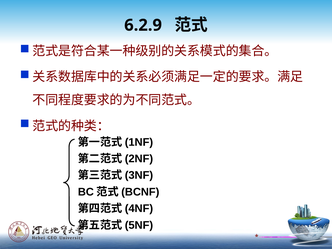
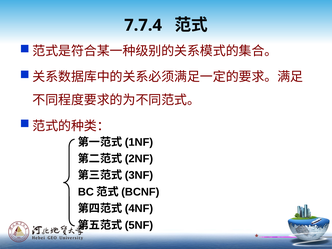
6.2.9: 6.2.9 -> 7.7.4
